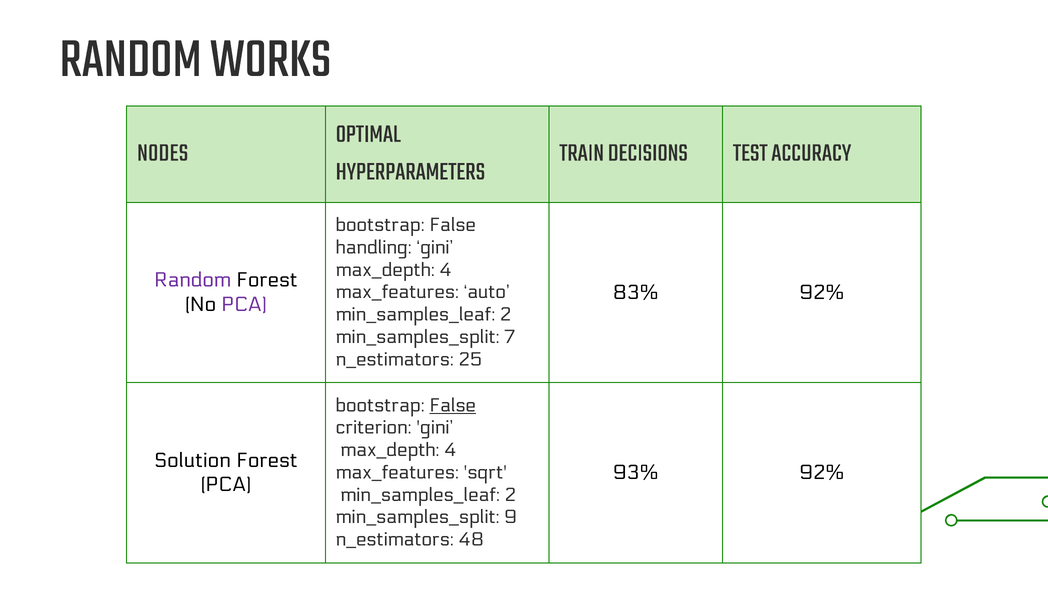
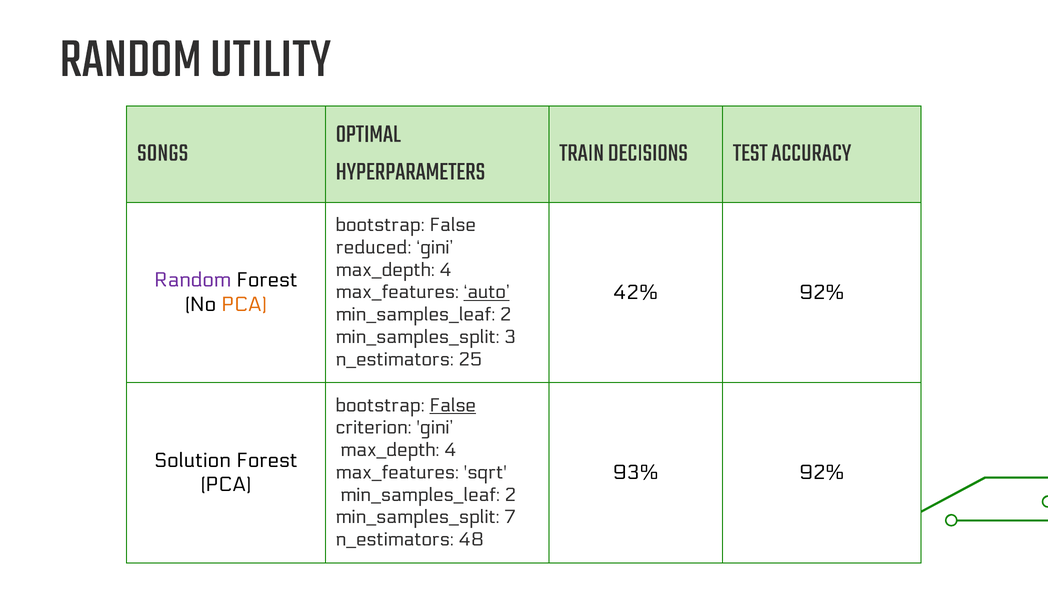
WORKS: WORKS -> UTILITY
NODES: NODES -> SONGS
handling: handling -> reduced
83%: 83% -> 42%
auto underline: none -> present
PCA at (244, 304) colour: purple -> orange
7: 7 -> 3
9: 9 -> 7
